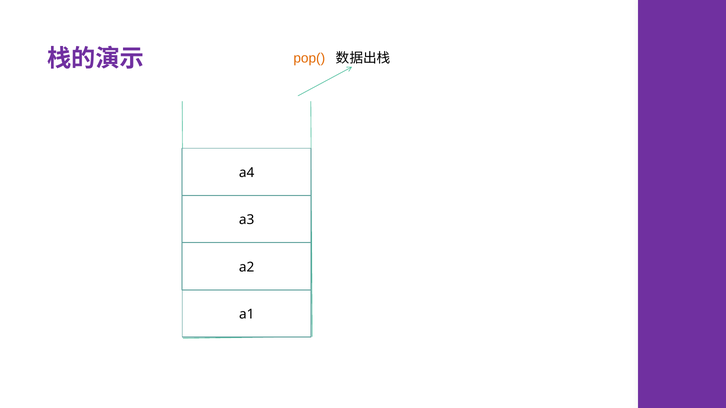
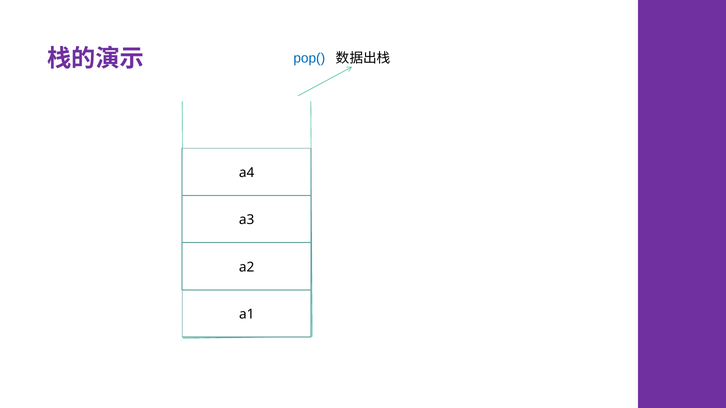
pop( colour: orange -> blue
